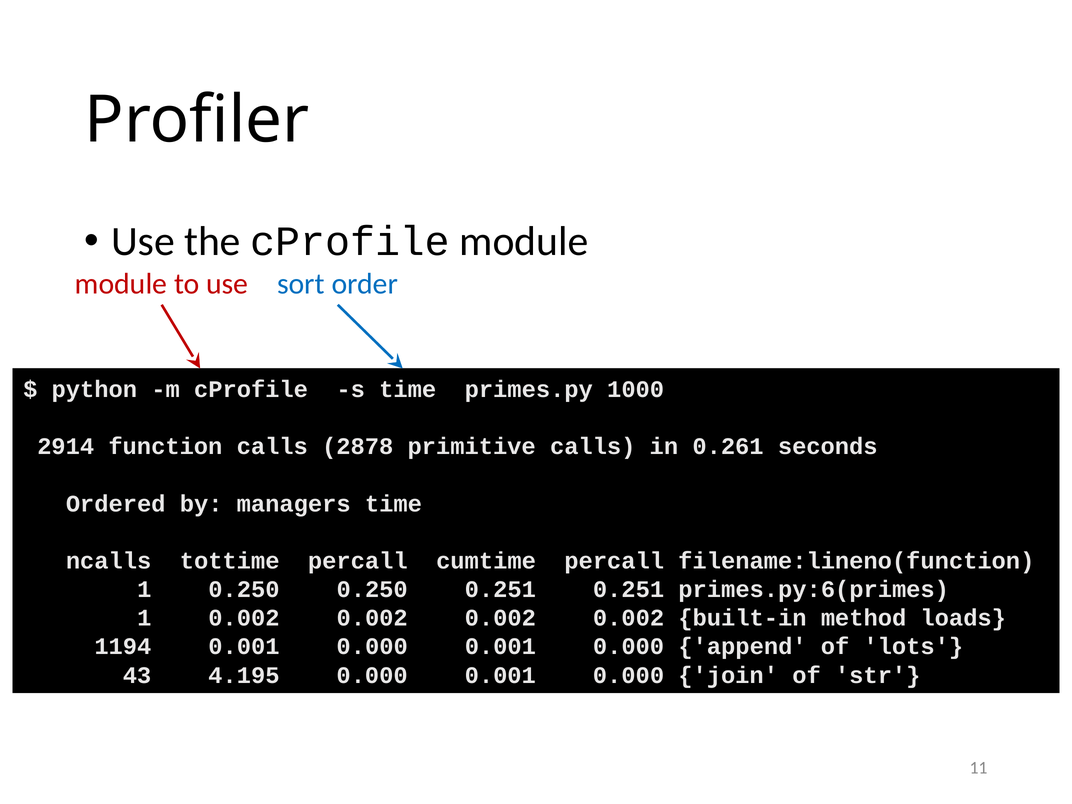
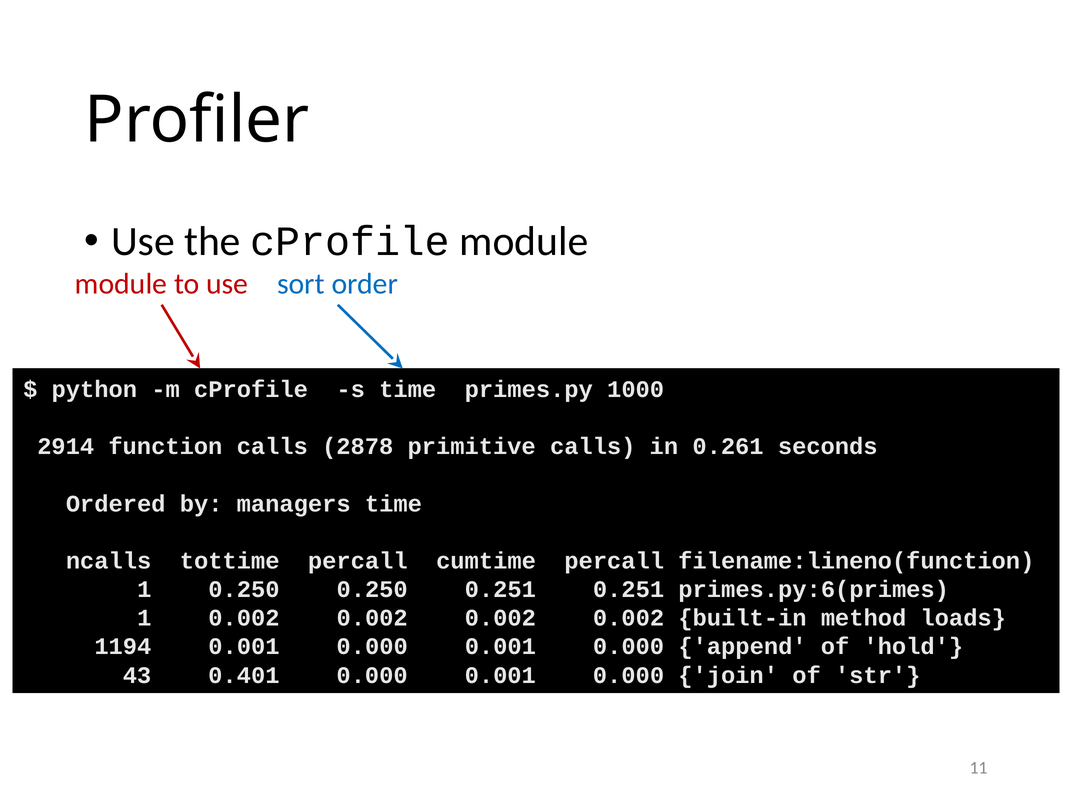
lots: lots -> hold
4.195: 4.195 -> 0.401
